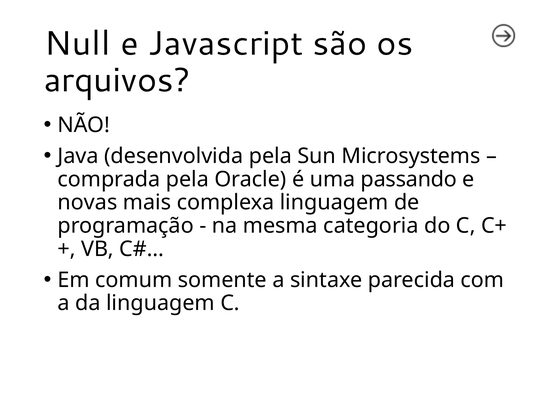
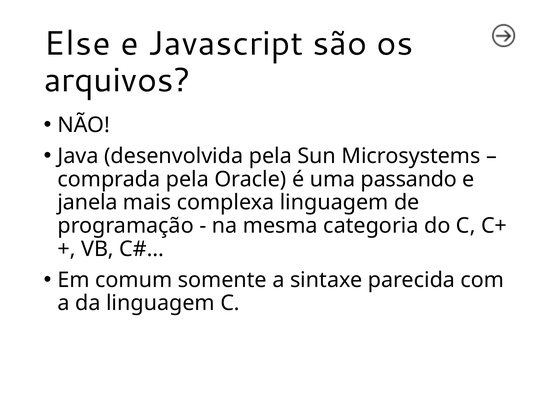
Null: Null -> Else
novas: novas -> janela
